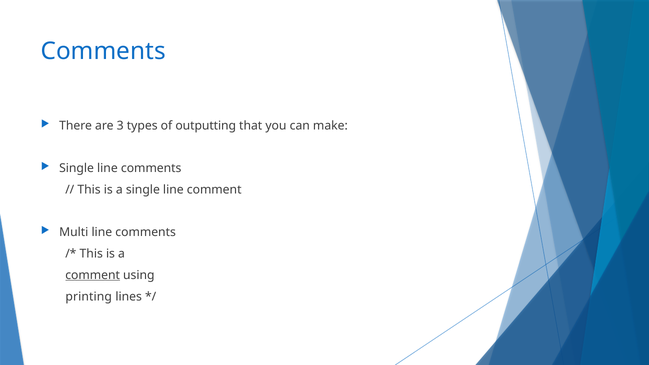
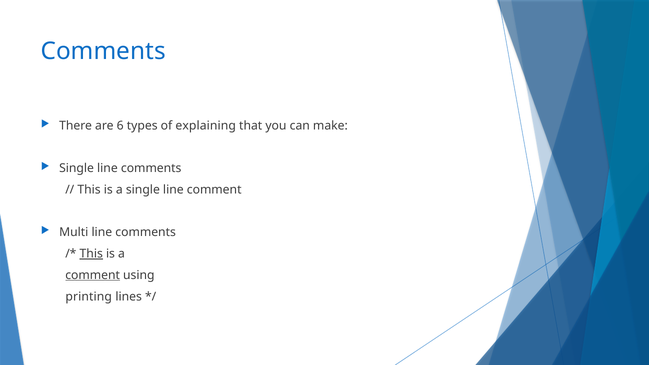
3: 3 -> 6
outputting: outputting -> explaining
This at (91, 254) underline: none -> present
